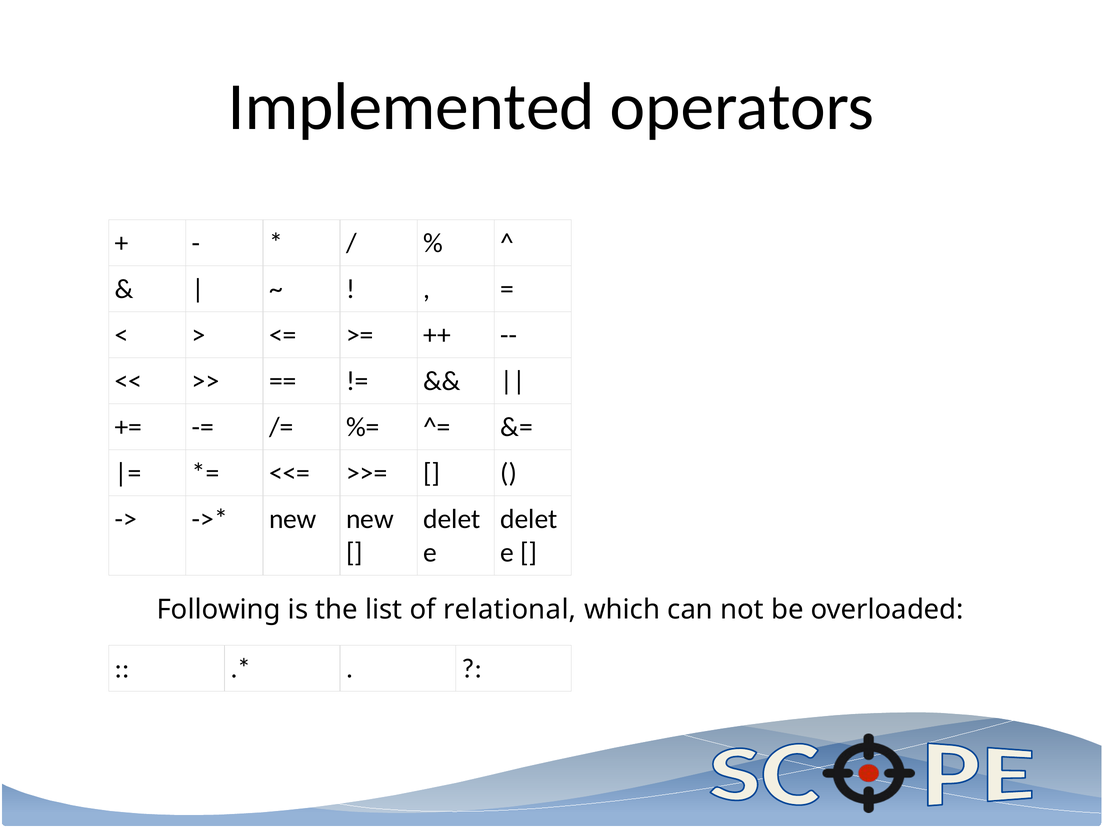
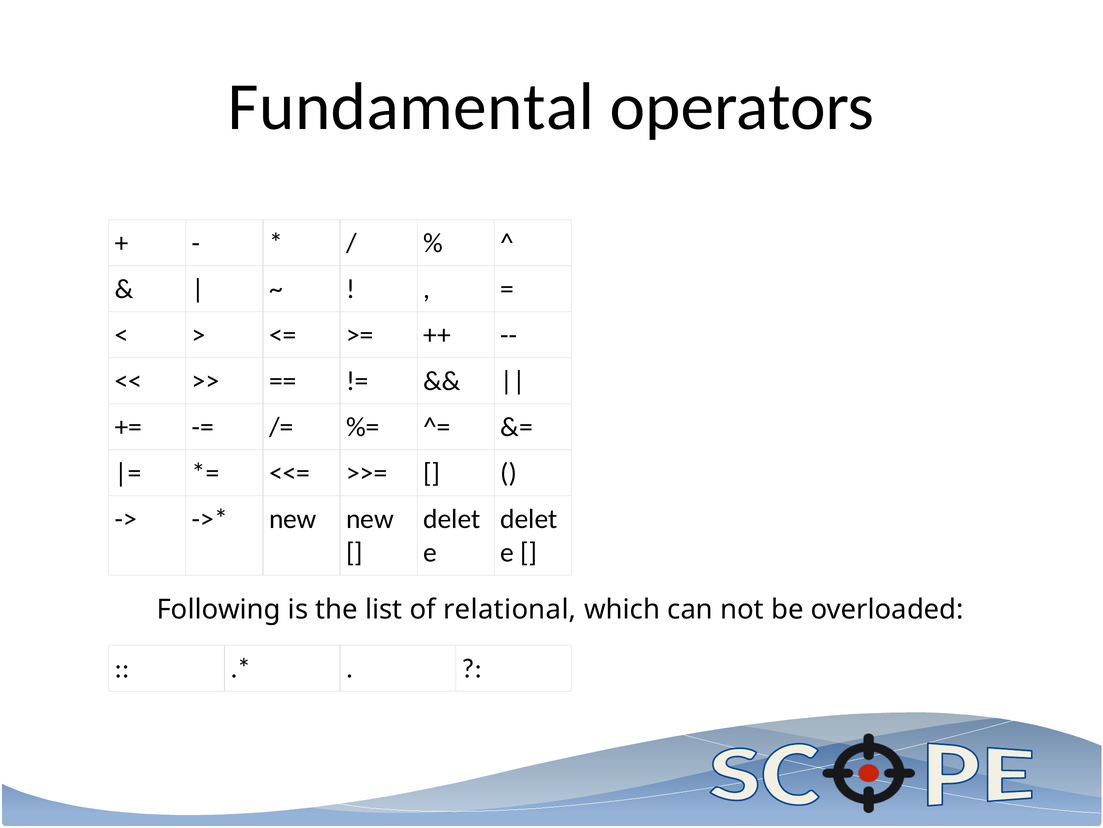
Implemented: Implemented -> Fundamental
